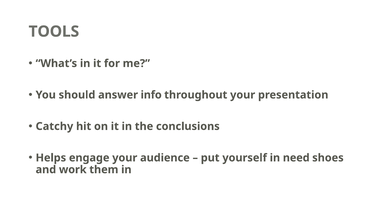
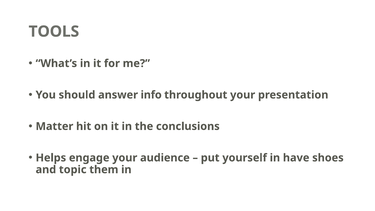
Catchy: Catchy -> Matter
need: need -> have
work: work -> topic
